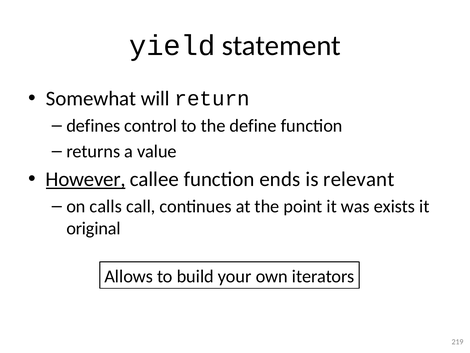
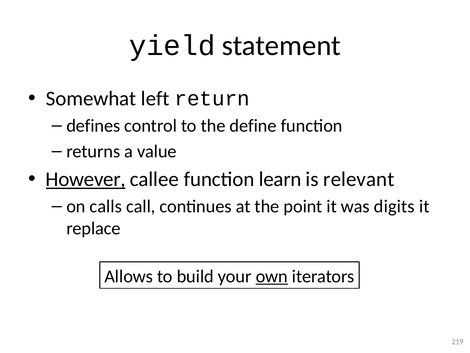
will: will -> left
ends: ends -> learn
exists: exists -> digits
original: original -> replace
own underline: none -> present
